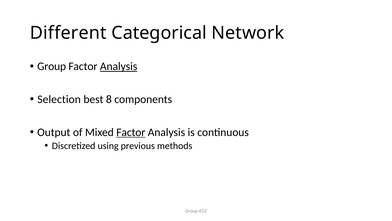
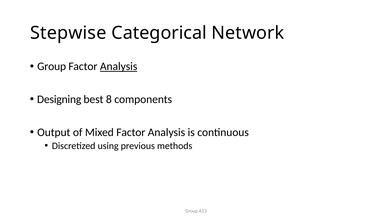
Different: Different -> Stepwise
Selection: Selection -> Designing
Factor at (131, 132) underline: present -> none
